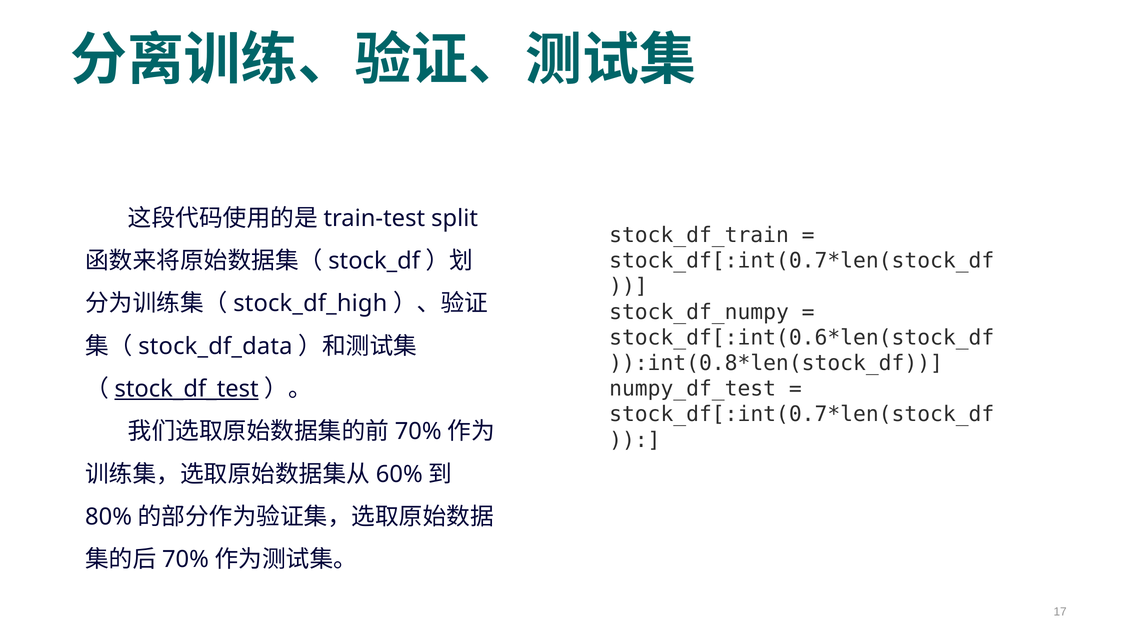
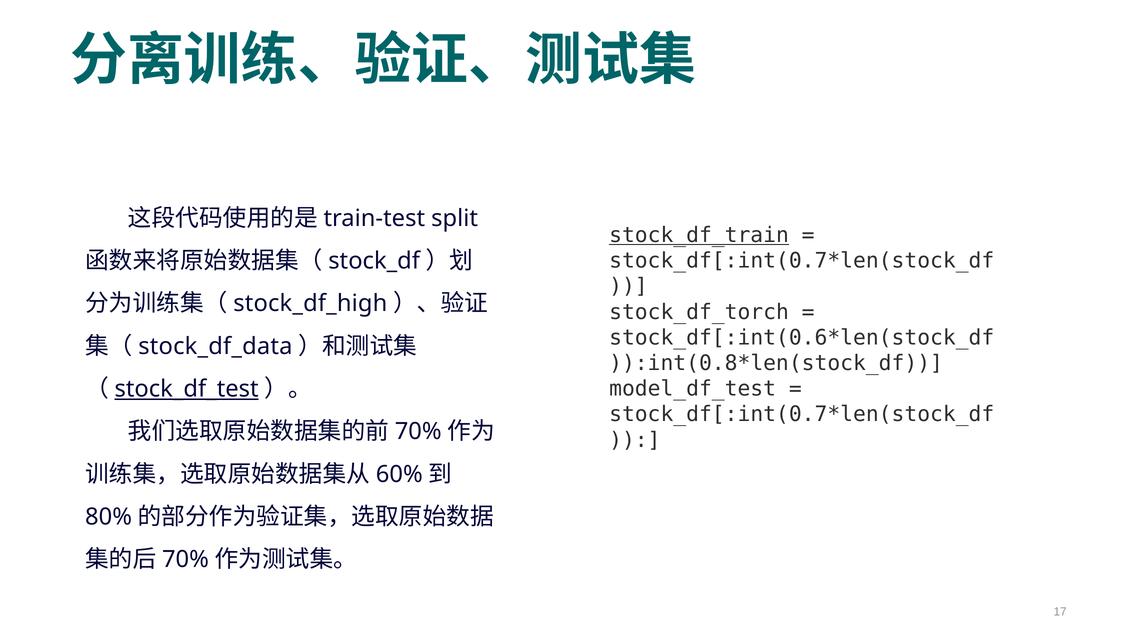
stock_df_train underline: none -> present
stock_df_numpy: stock_df_numpy -> stock_df_torch
numpy_df_test: numpy_df_test -> model_df_test
